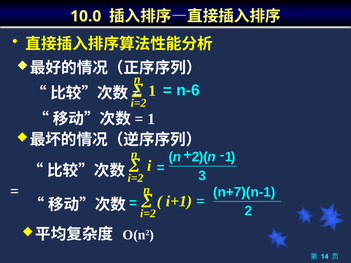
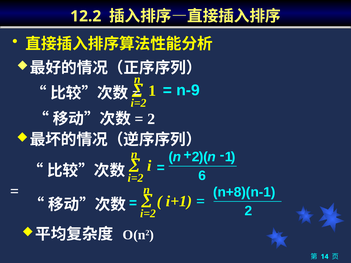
10.0: 10.0 -> 12.2
n-6: n-6 -> n-9
1 at (151, 119): 1 -> 2
3: 3 -> 6
n+7)(n-1: n+7)(n-1 -> n+8)(n-1
